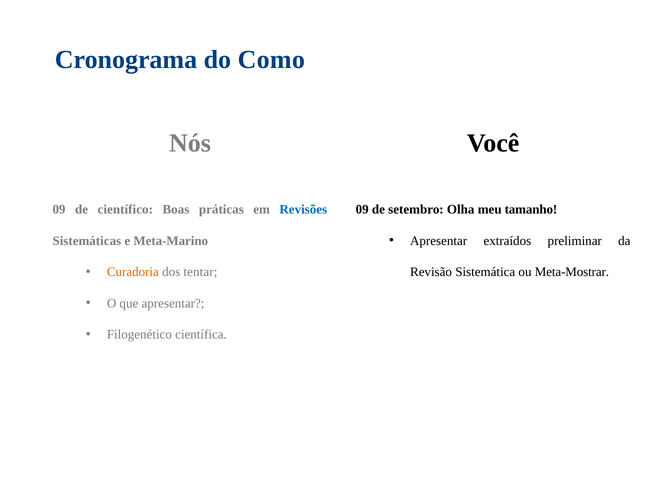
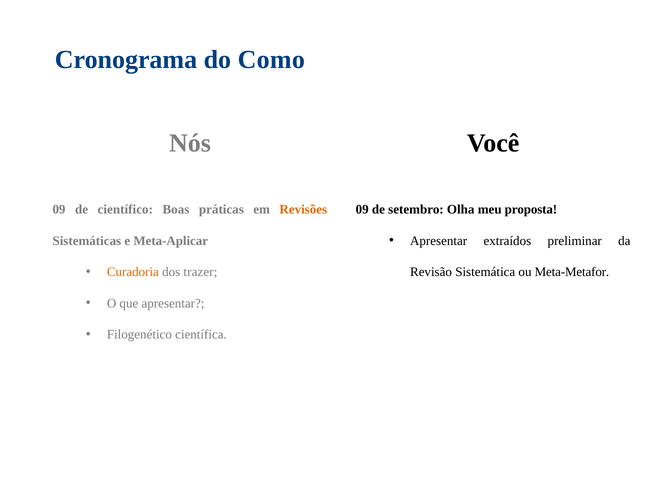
Revisões colour: blue -> orange
tamanho: tamanho -> proposta
Meta-Marino: Meta-Marino -> Meta-Aplicar
tentar: tentar -> trazer
Meta-Mostrar: Meta-Mostrar -> Meta-Metafor
